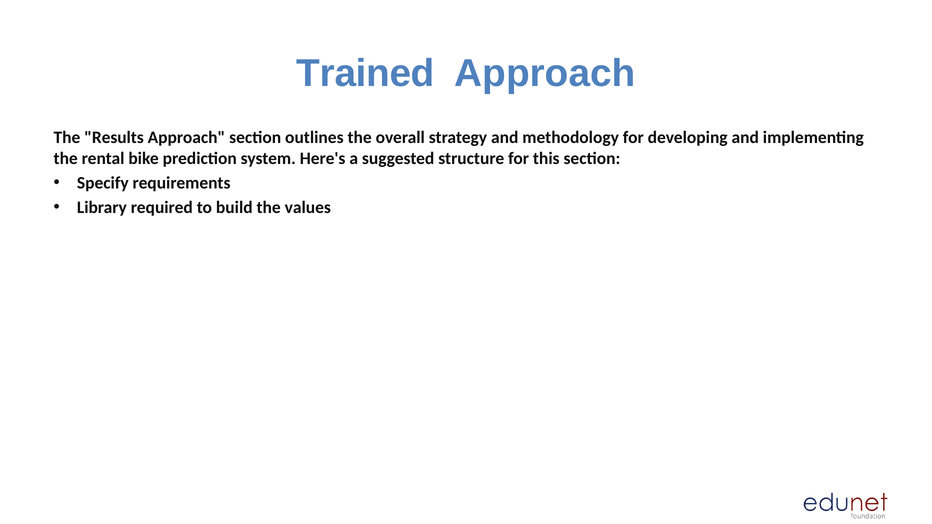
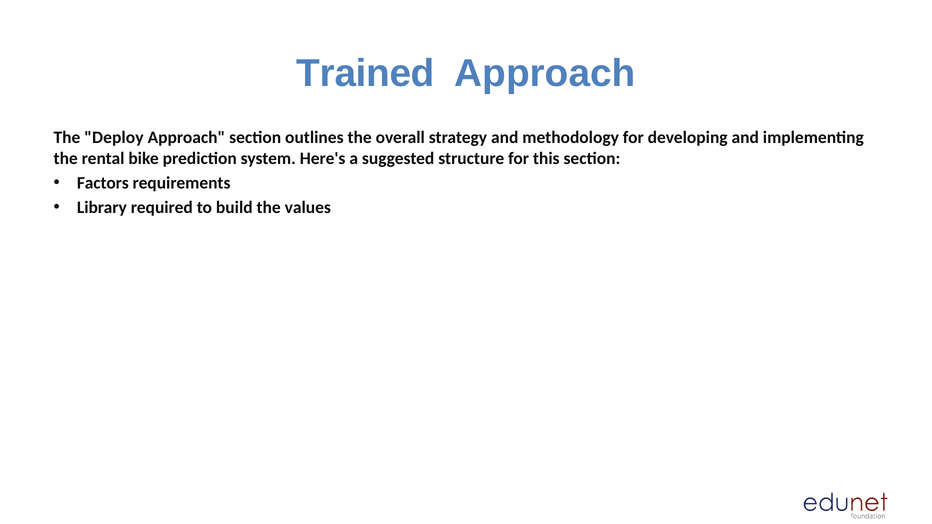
Results: Results -> Deploy
Specify: Specify -> Factors
